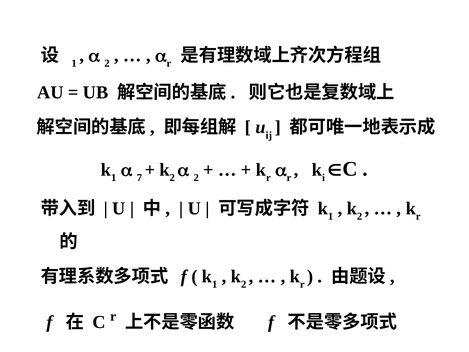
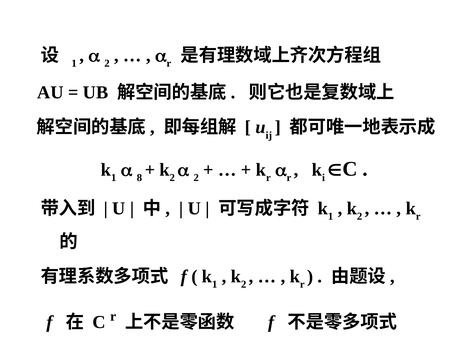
7: 7 -> 8
